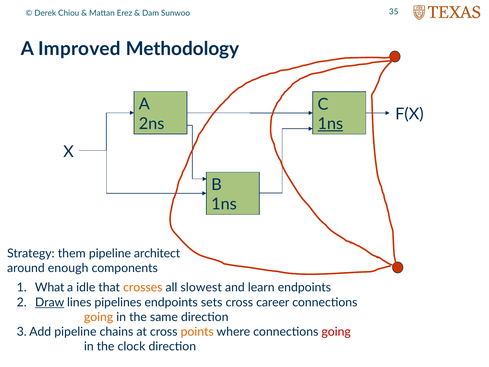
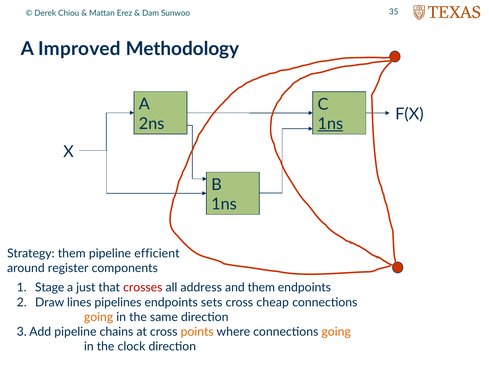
architect: architect -> efficient
enough: enough -> register
What: What -> Stage
idle: idle -> just
crosses colour: orange -> red
slowest: slowest -> address
and learn: learn -> them
Draw underline: present -> none
career: career -> cheap
going at (336, 331) colour: red -> orange
